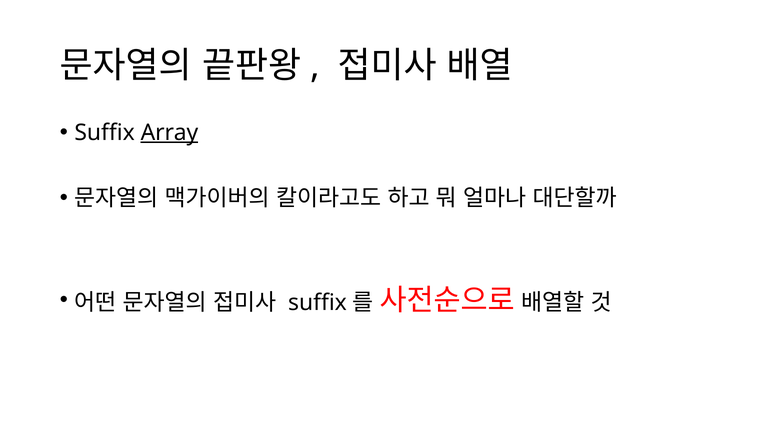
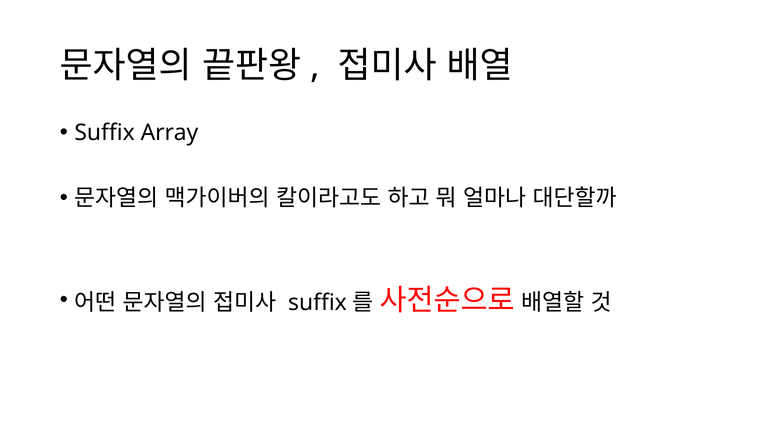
Array underline: present -> none
